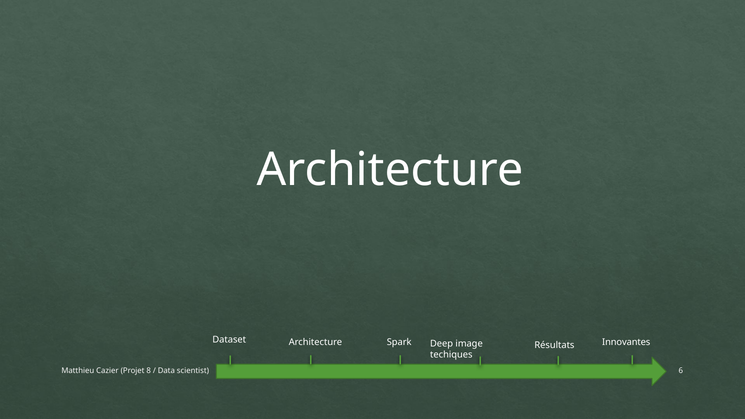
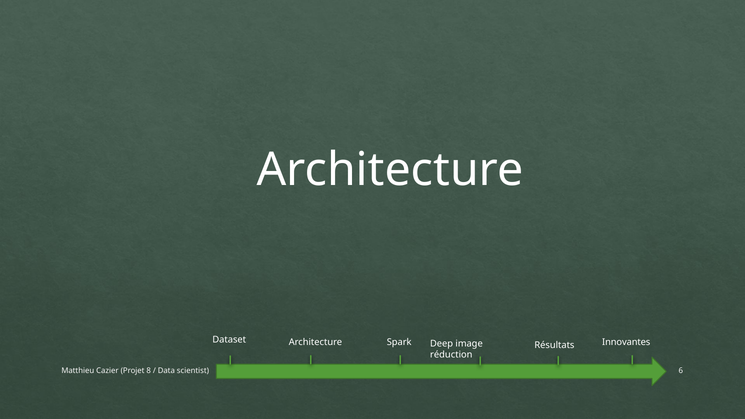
techiques: techiques -> réduction
